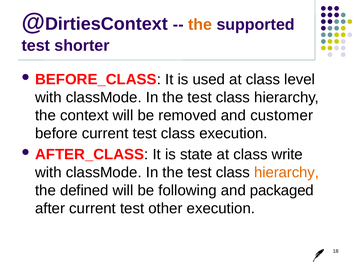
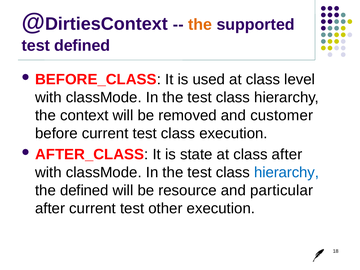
test shorter: shorter -> defined
class write: write -> after
hierarchy at (287, 173) colour: orange -> blue
following: following -> resource
packaged: packaged -> particular
